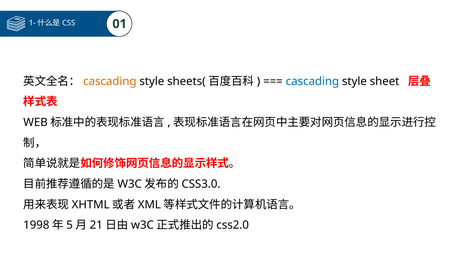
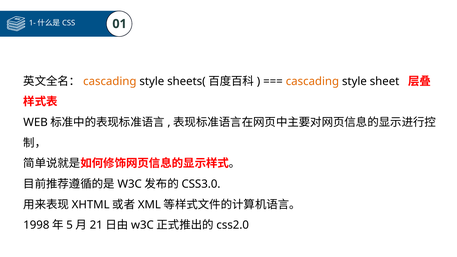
cascading at (312, 81) colour: blue -> orange
